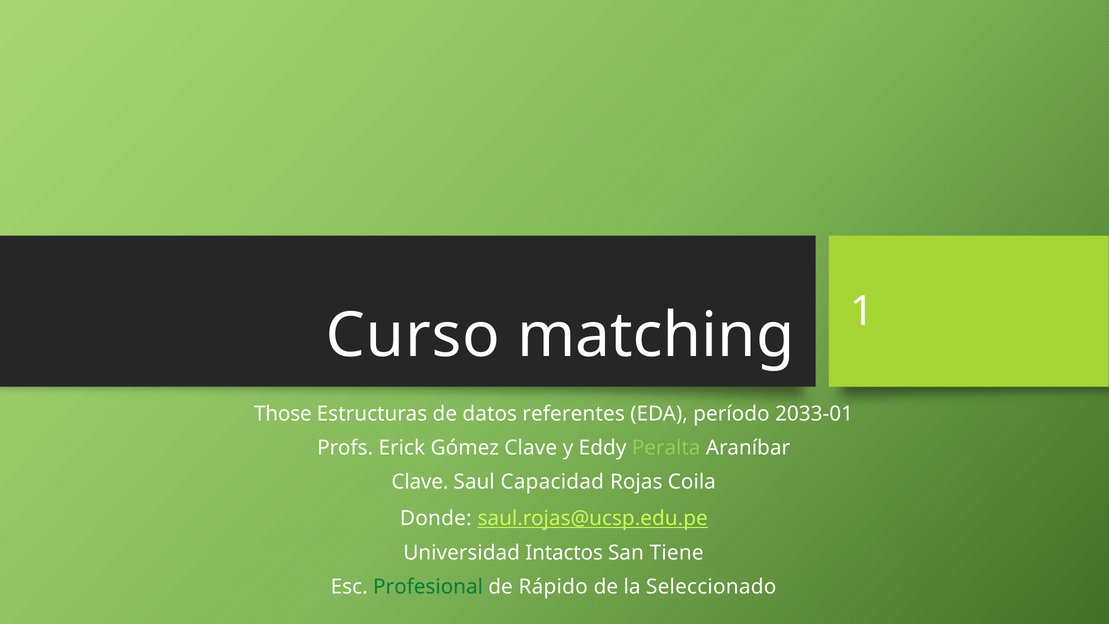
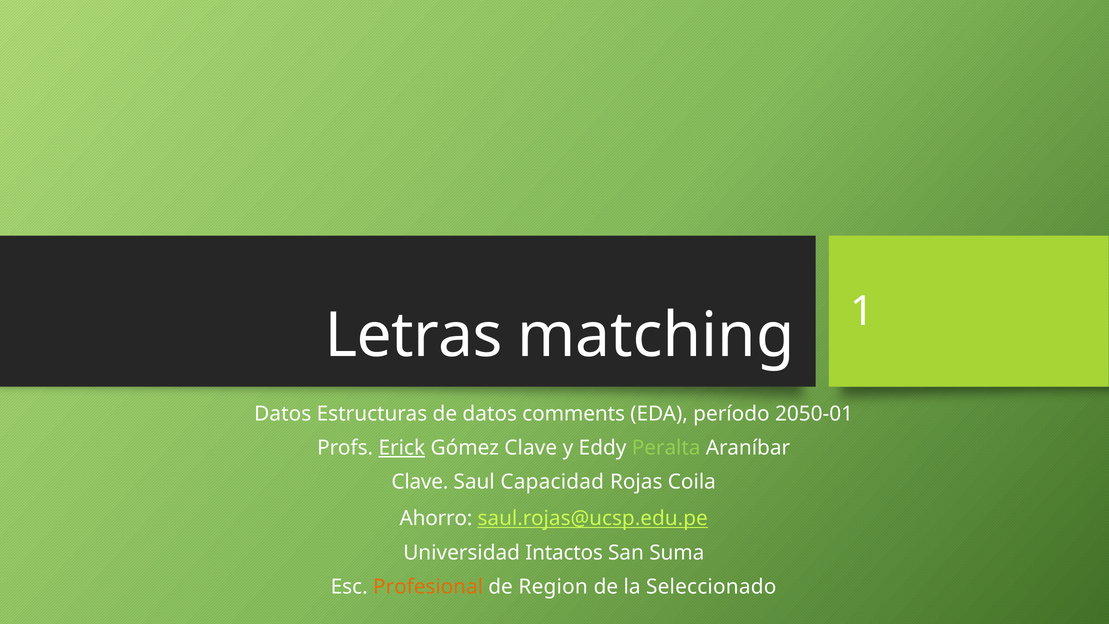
Curso: Curso -> Letras
Those at (283, 414): Those -> Datos
referentes: referentes -> comments
2033-01: 2033-01 -> 2050-01
Erick underline: none -> present
Donde: Donde -> Ahorro
Tiene: Tiene -> Suma
Profesional colour: green -> orange
Rápido: Rápido -> Region
